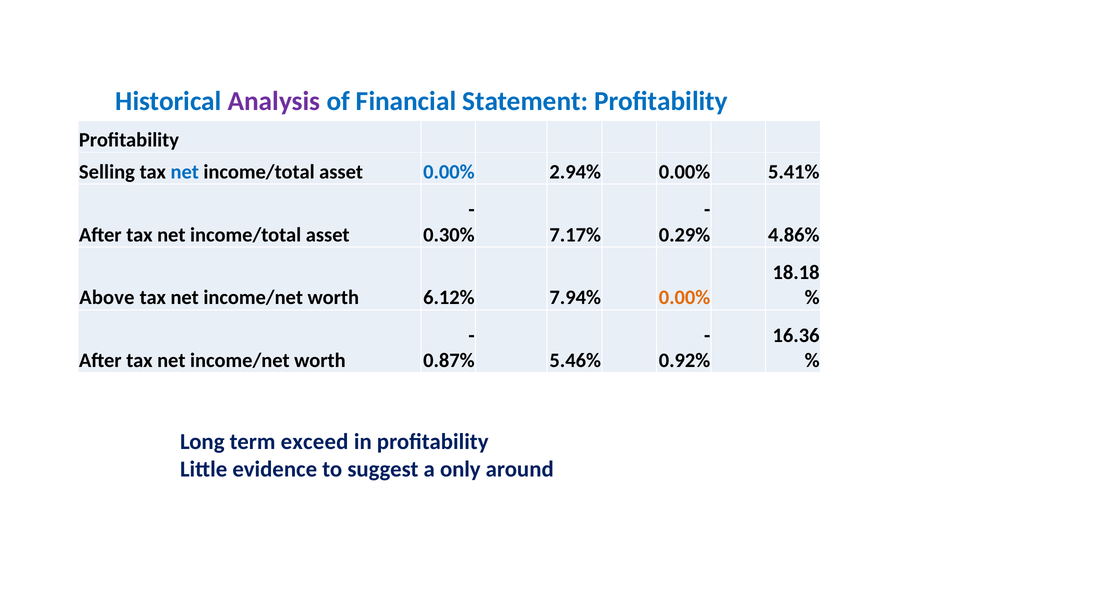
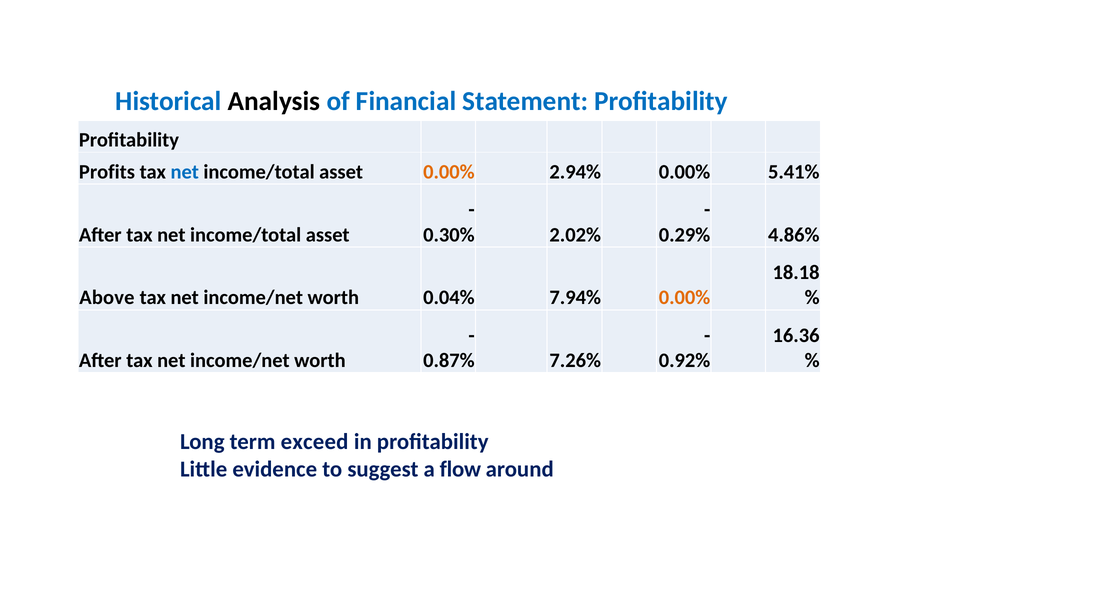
Analysis colour: purple -> black
Selling: Selling -> Profits
0.00% at (449, 172) colour: blue -> orange
7.17%: 7.17% -> 2.02%
6.12%: 6.12% -> 0.04%
5.46%: 5.46% -> 7.26%
only: only -> flow
